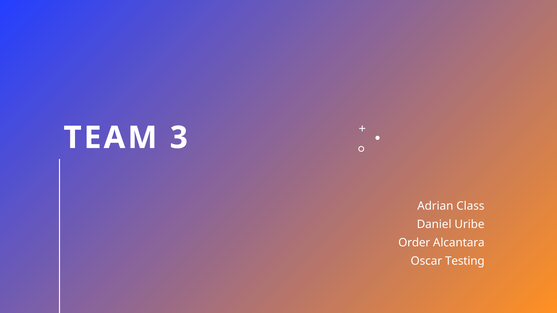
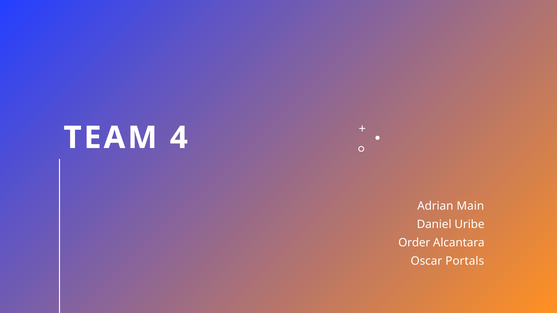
3: 3 -> 4
Class: Class -> Main
Testing: Testing -> Portals
